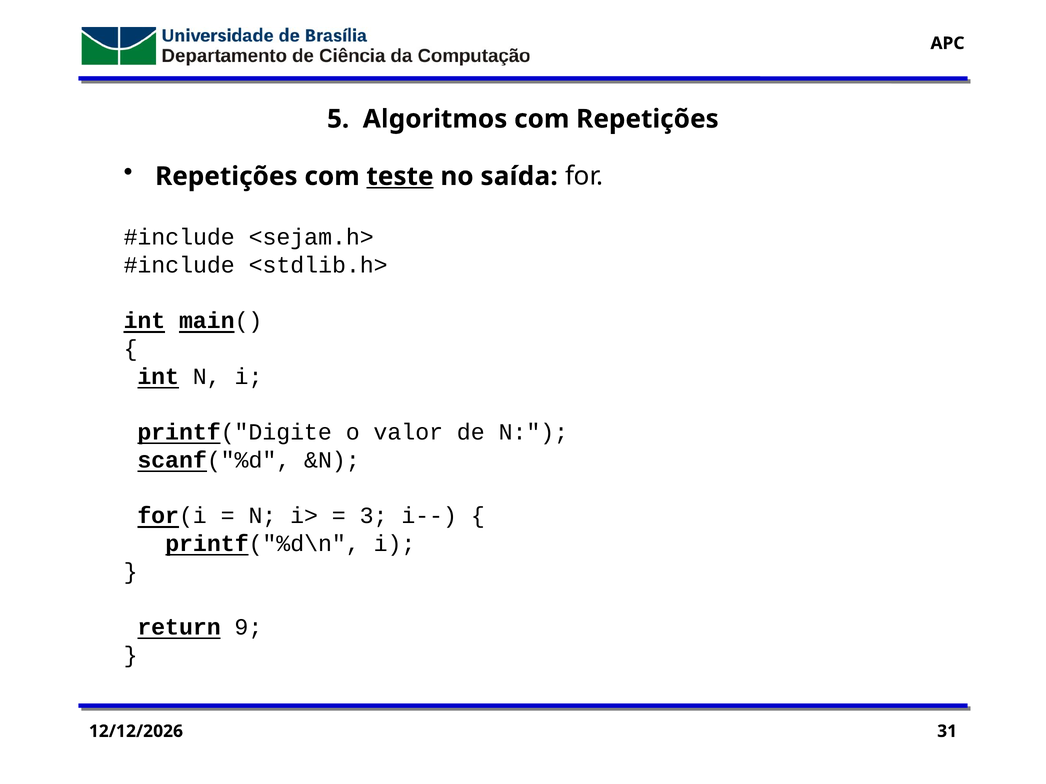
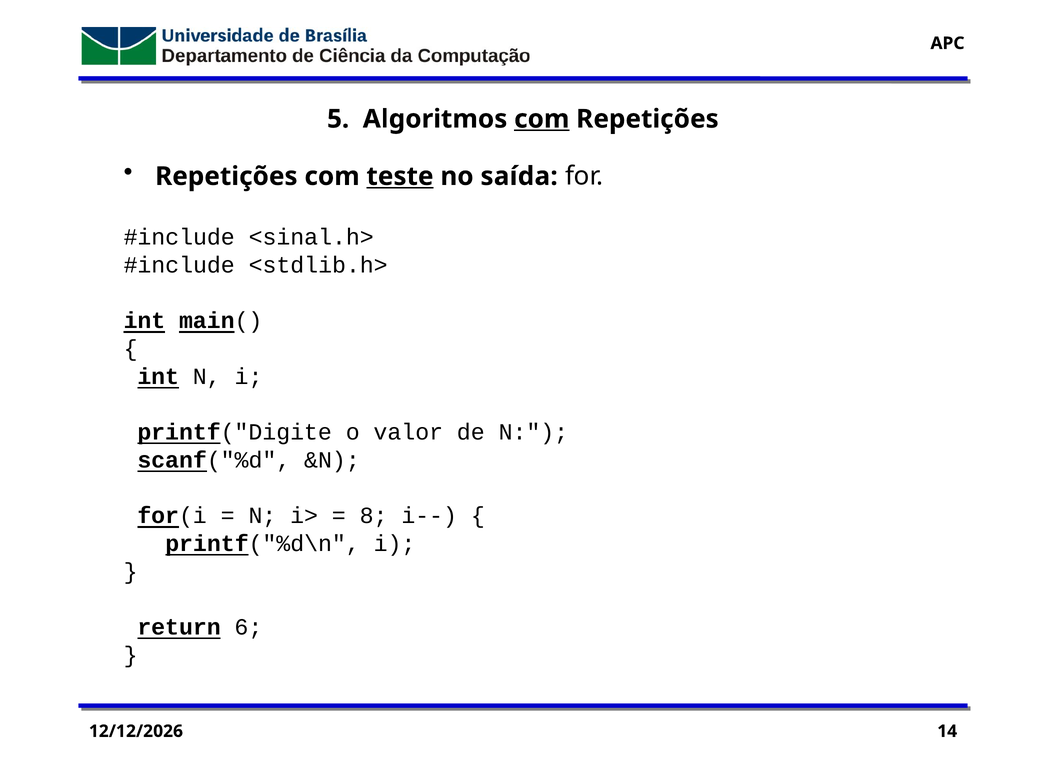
com at (542, 119) underline: none -> present
<sejam.h>: <sejam.h> -> <sinal.h>
3: 3 -> 8
9: 9 -> 6
31: 31 -> 14
